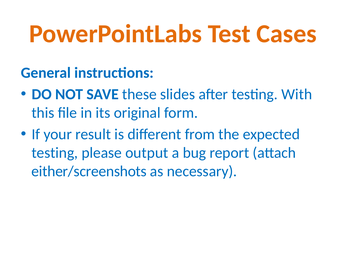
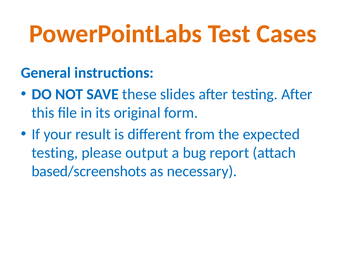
testing With: With -> After
either/screenshots: either/screenshots -> based/screenshots
